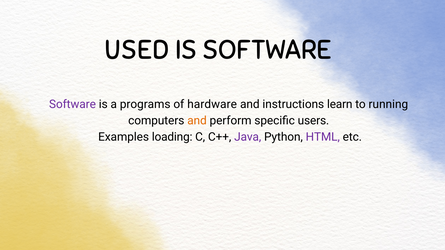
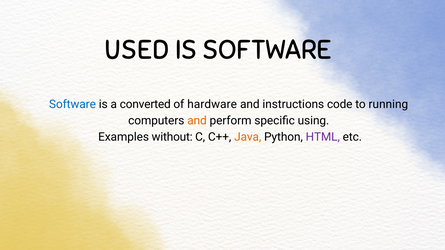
Software at (72, 104) colour: purple -> blue
programs: programs -> converted
learn: learn -> code
users: users -> using
loading: loading -> without
Java colour: purple -> orange
